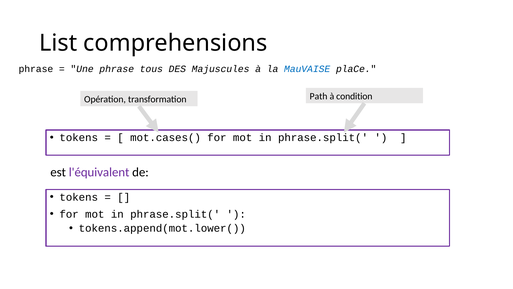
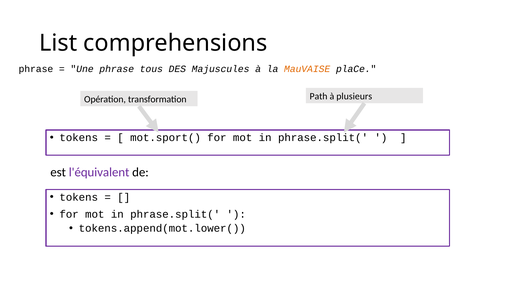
MauVAISE colour: blue -> orange
condition: condition -> plusieurs
mot.cases(: mot.cases( -> mot.sport(
